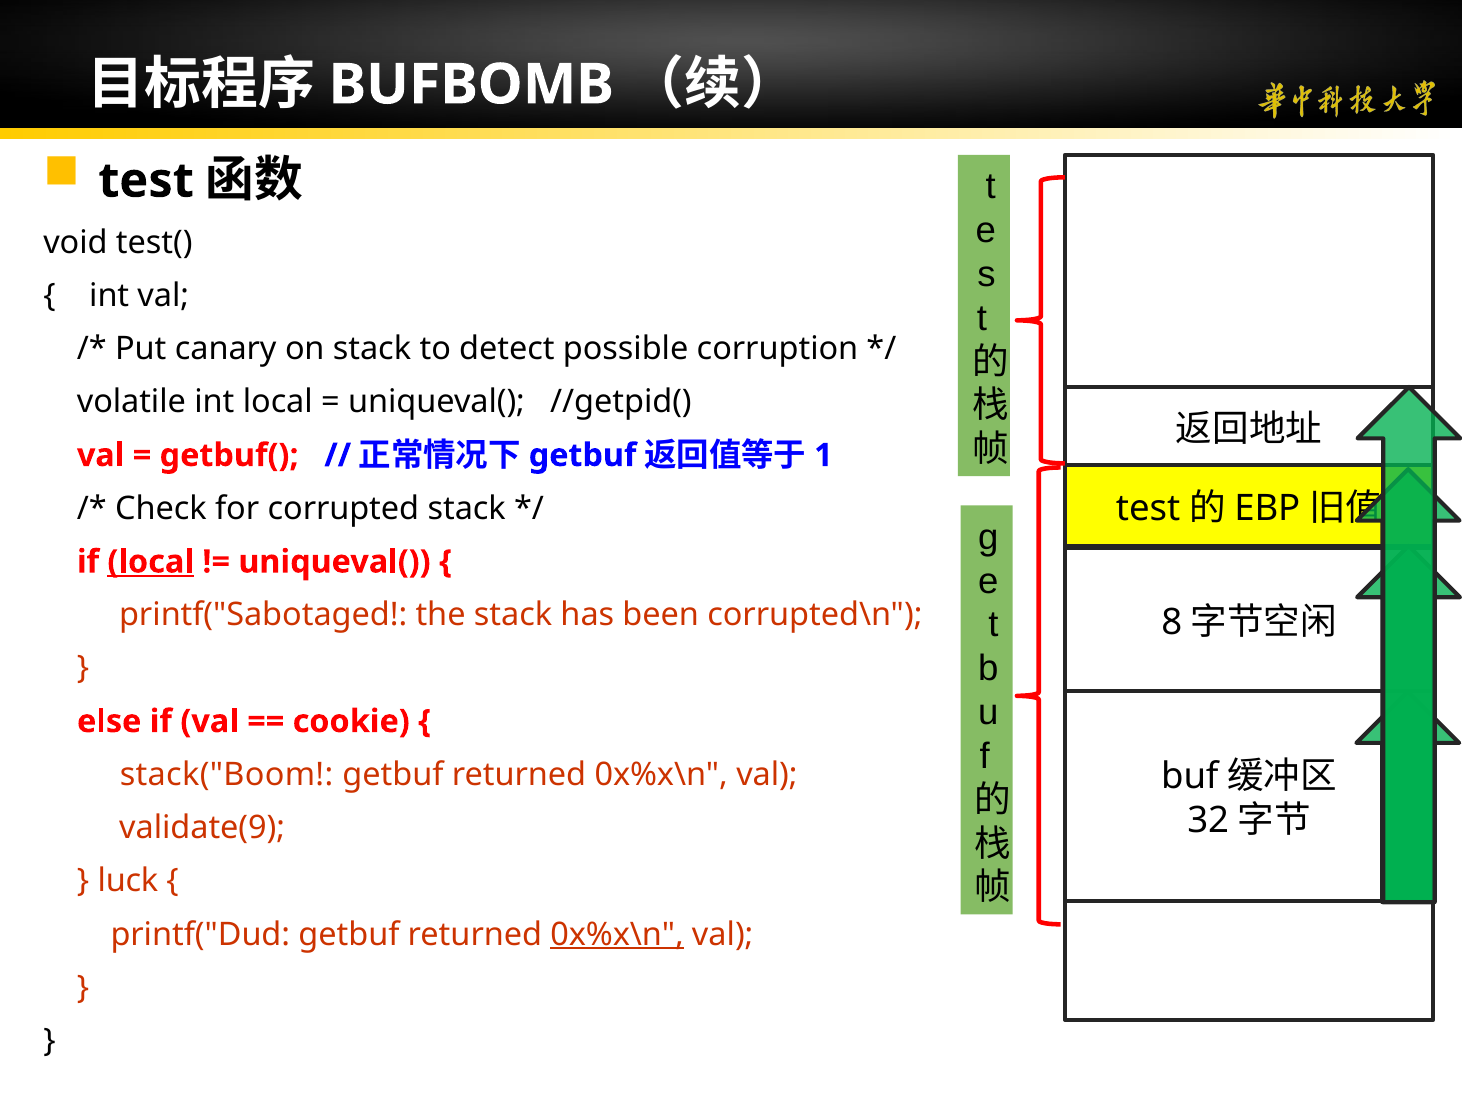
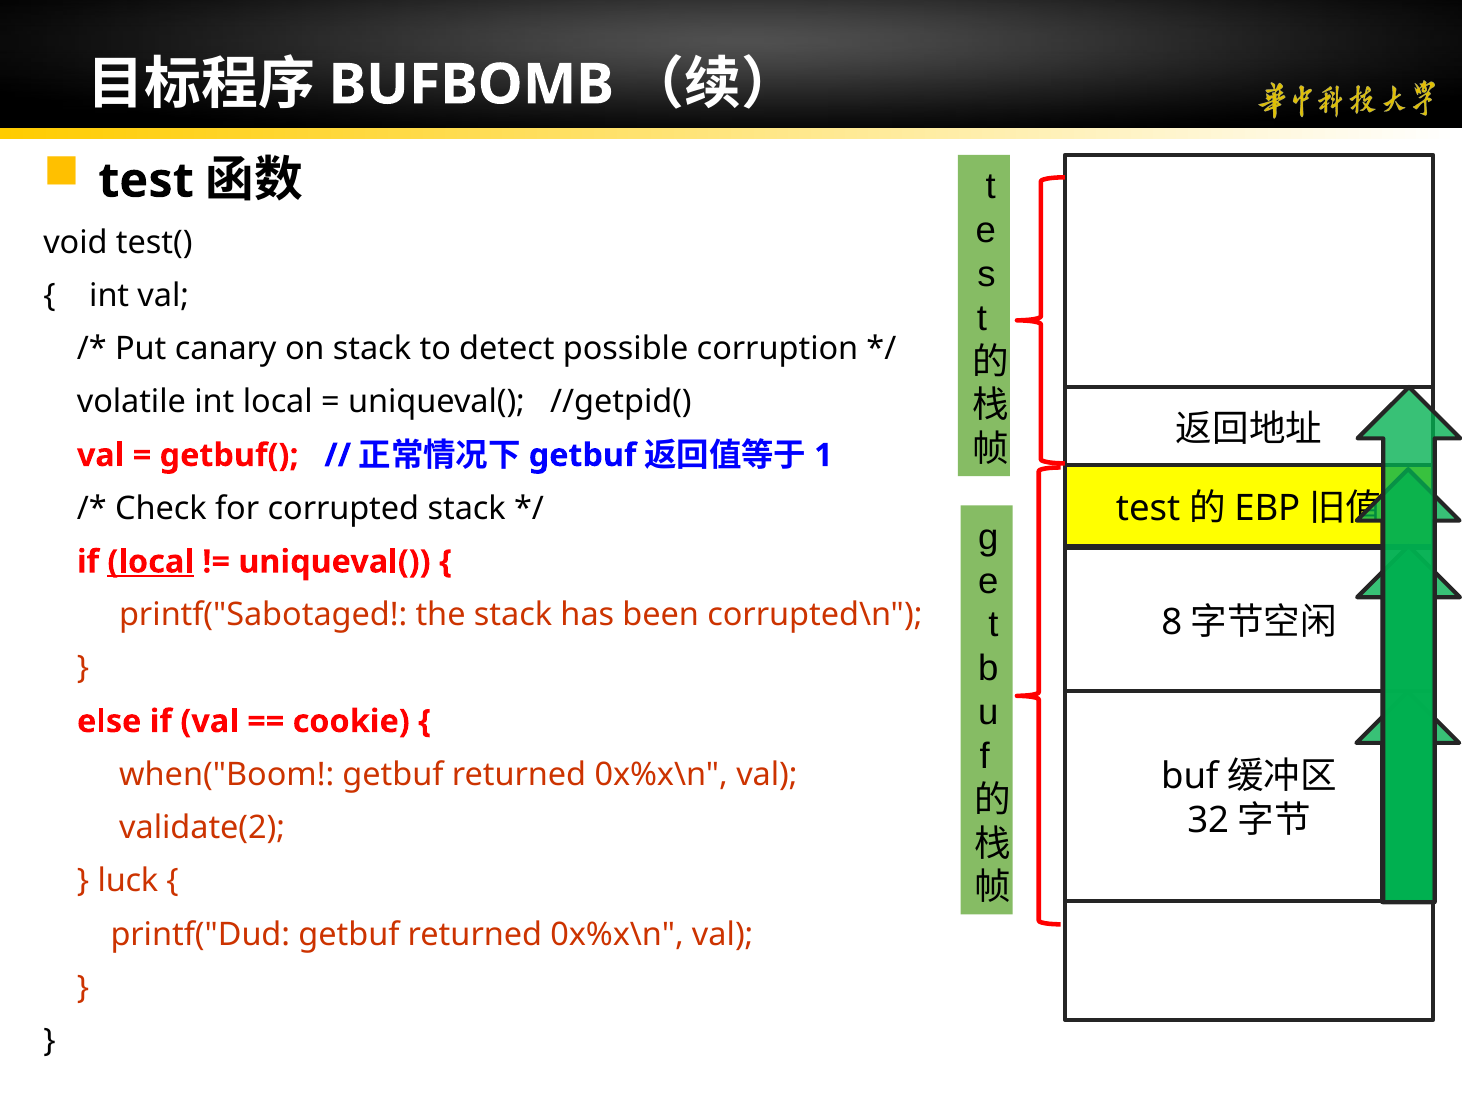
stack("Boom: stack("Boom -> when("Boom
validate(9: validate(9 -> validate(2
0x%x\n at (617, 935) underline: present -> none
